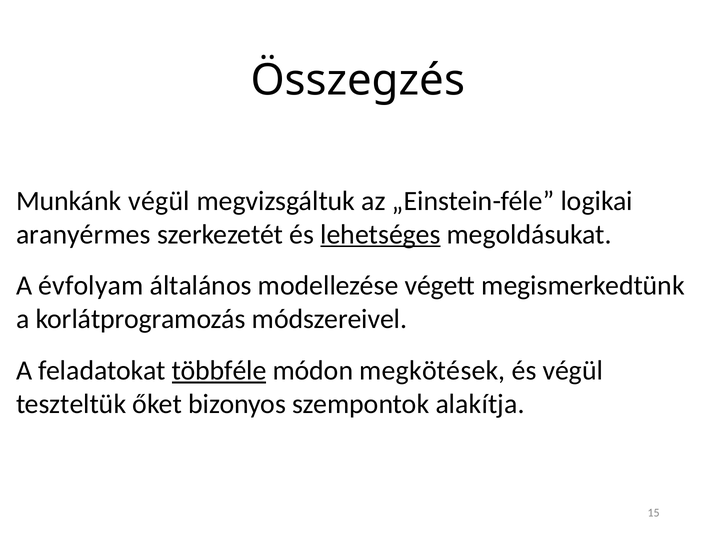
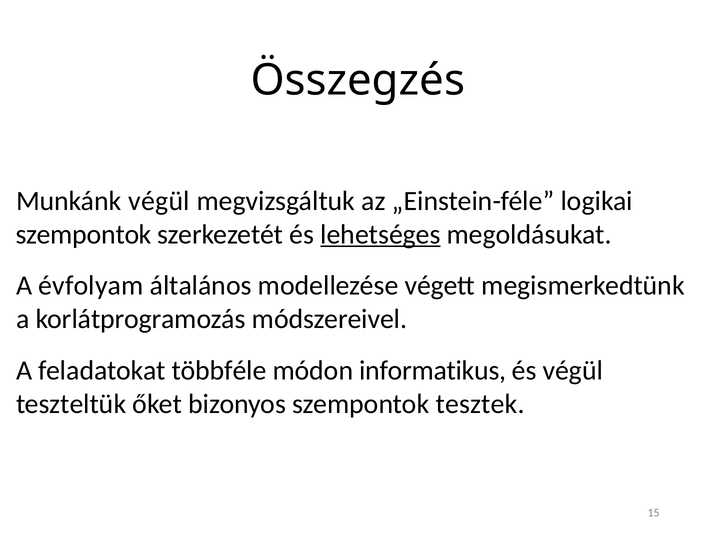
aranyérmes at (83, 234): aranyérmes -> szempontok
többféle underline: present -> none
megkötések: megkötések -> informatikus
alakítja: alakítja -> tesztek
